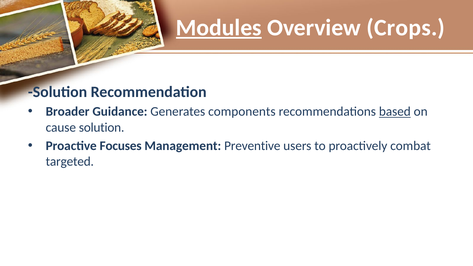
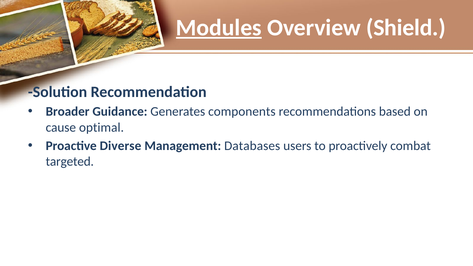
Crops: Crops -> Shield
based underline: present -> none
cause solution: solution -> optimal
Focuses: Focuses -> Diverse
Preventive: Preventive -> Databases
